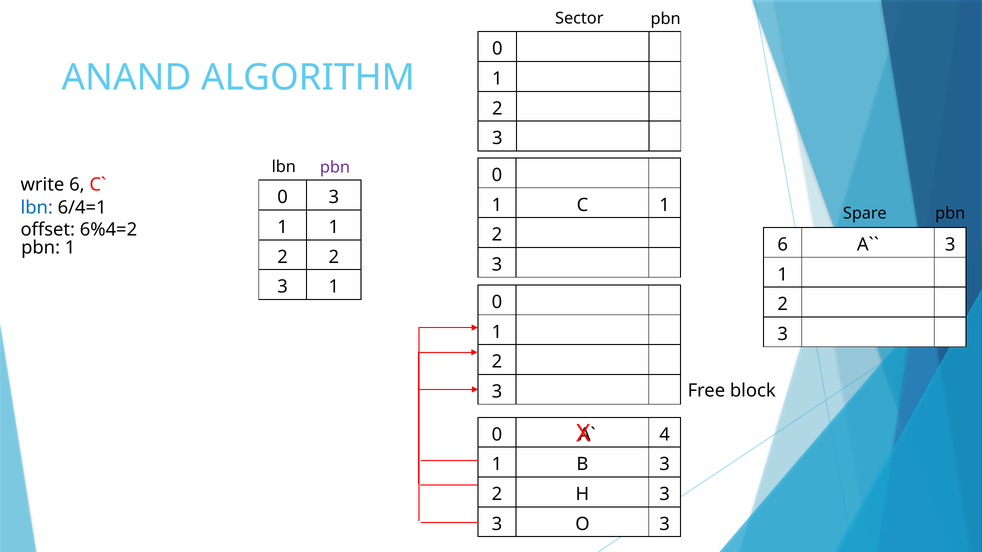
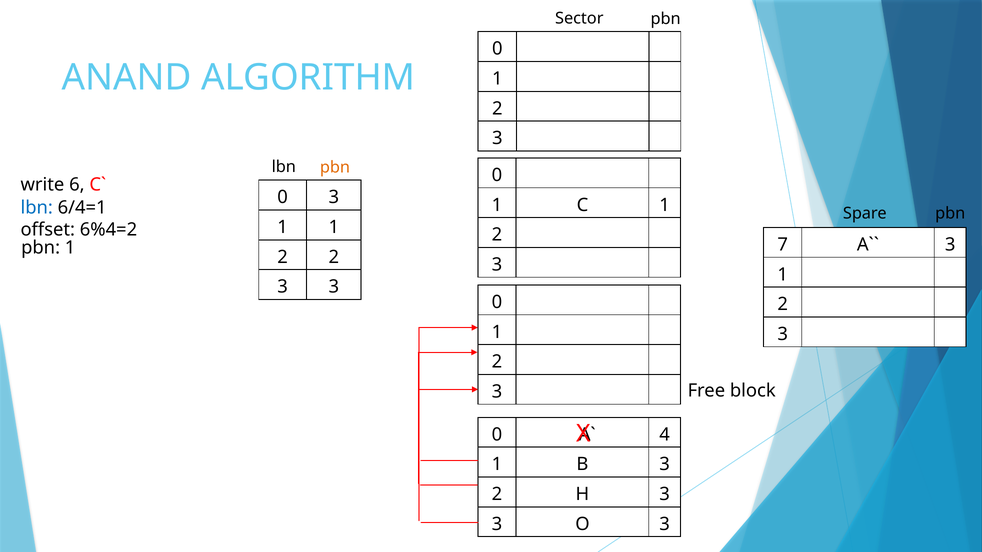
pbn at (335, 168) colour: purple -> orange
1 6: 6 -> 7
1 at (334, 287): 1 -> 3
